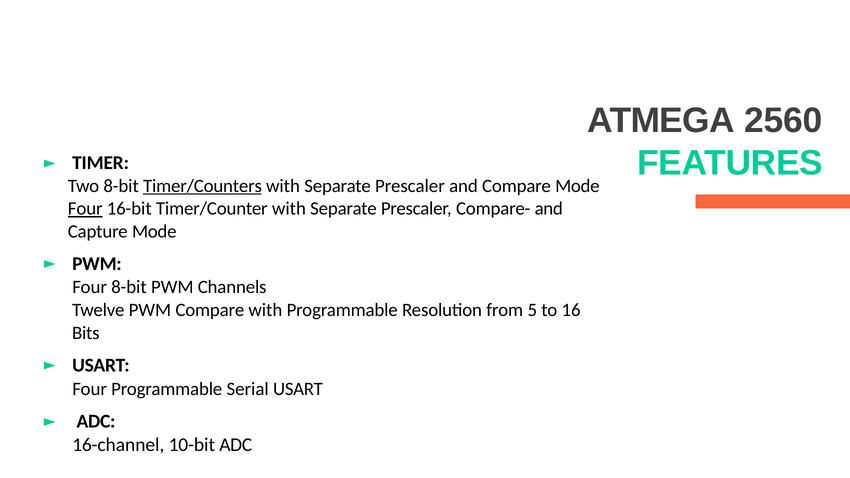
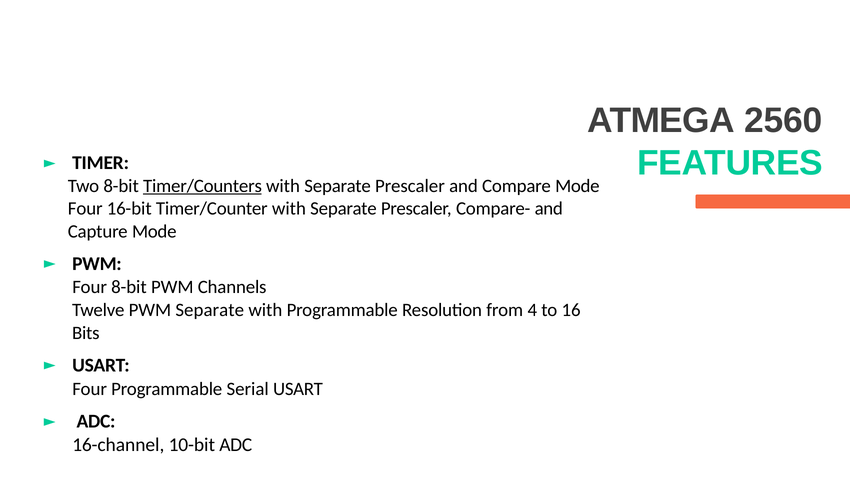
Four at (85, 209) underline: present -> none
PWM Compare: Compare -> Separate
5: 5 -> 4
